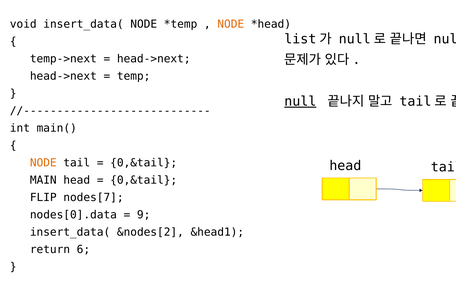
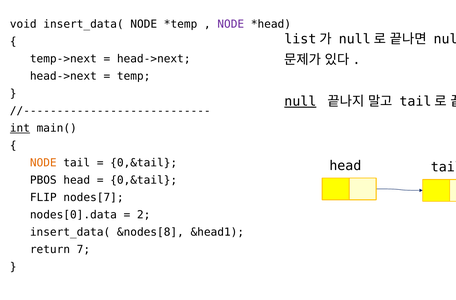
NODE at (231, 24) colour: orange -> purple
int underline: none -> present
MAIN: MAIN -> PBOS
9: 9 -> 2
&nodes[2: &nodes[2 -> &nodes[8
6: 6 -> 7
